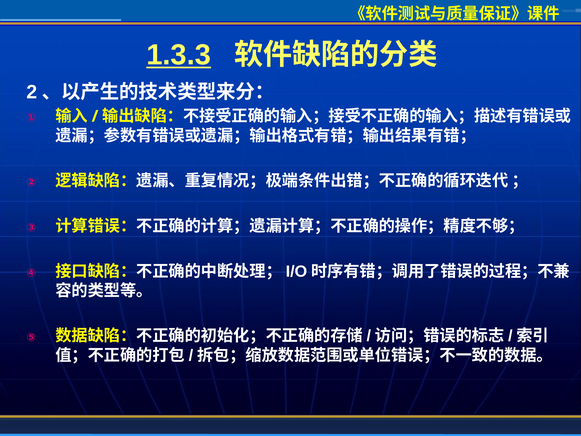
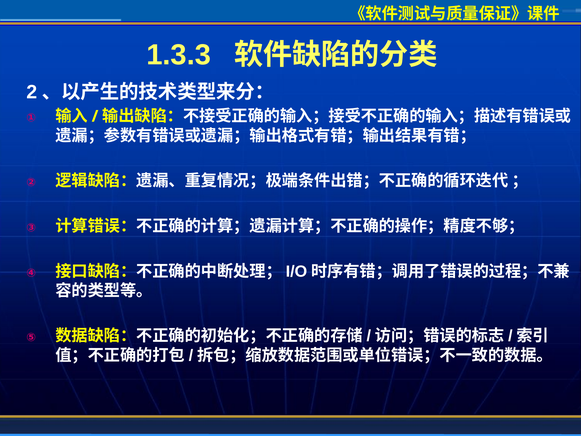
1.3.3 underline: present -> none
